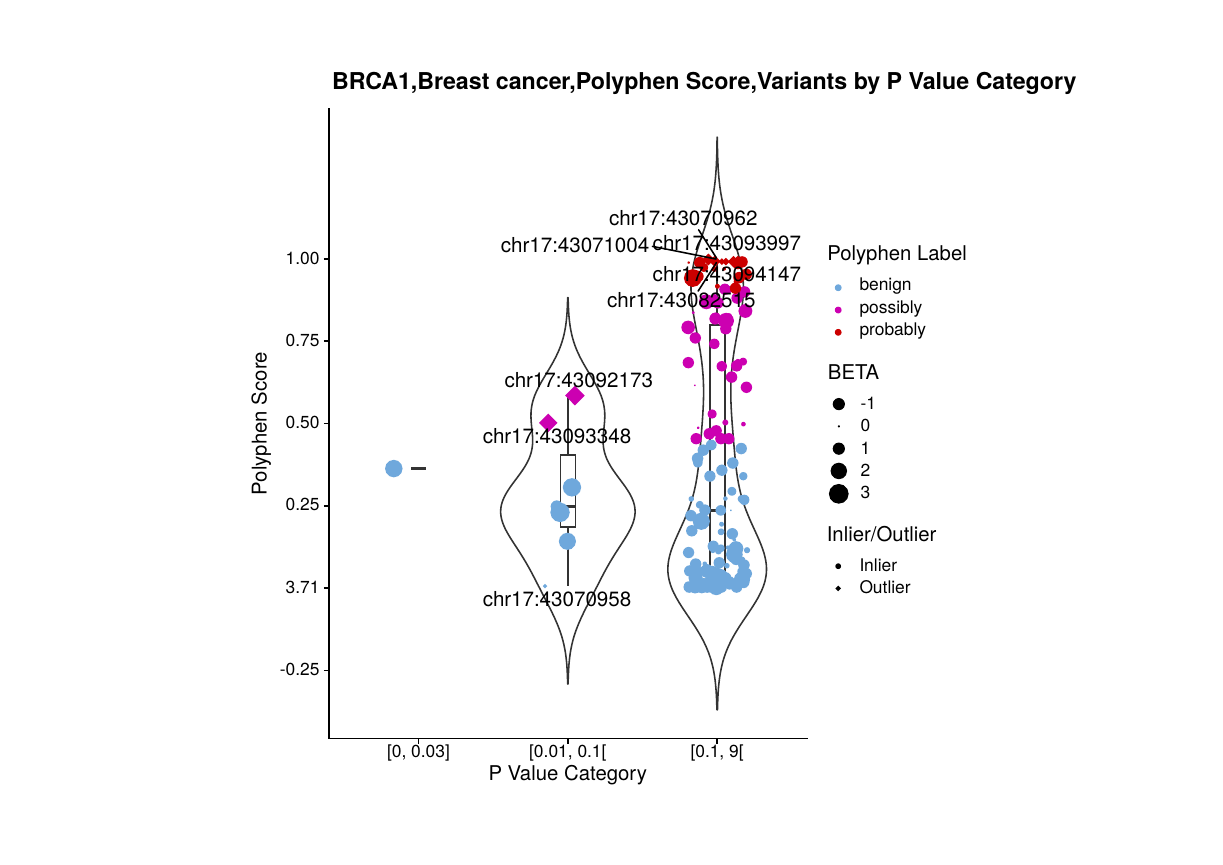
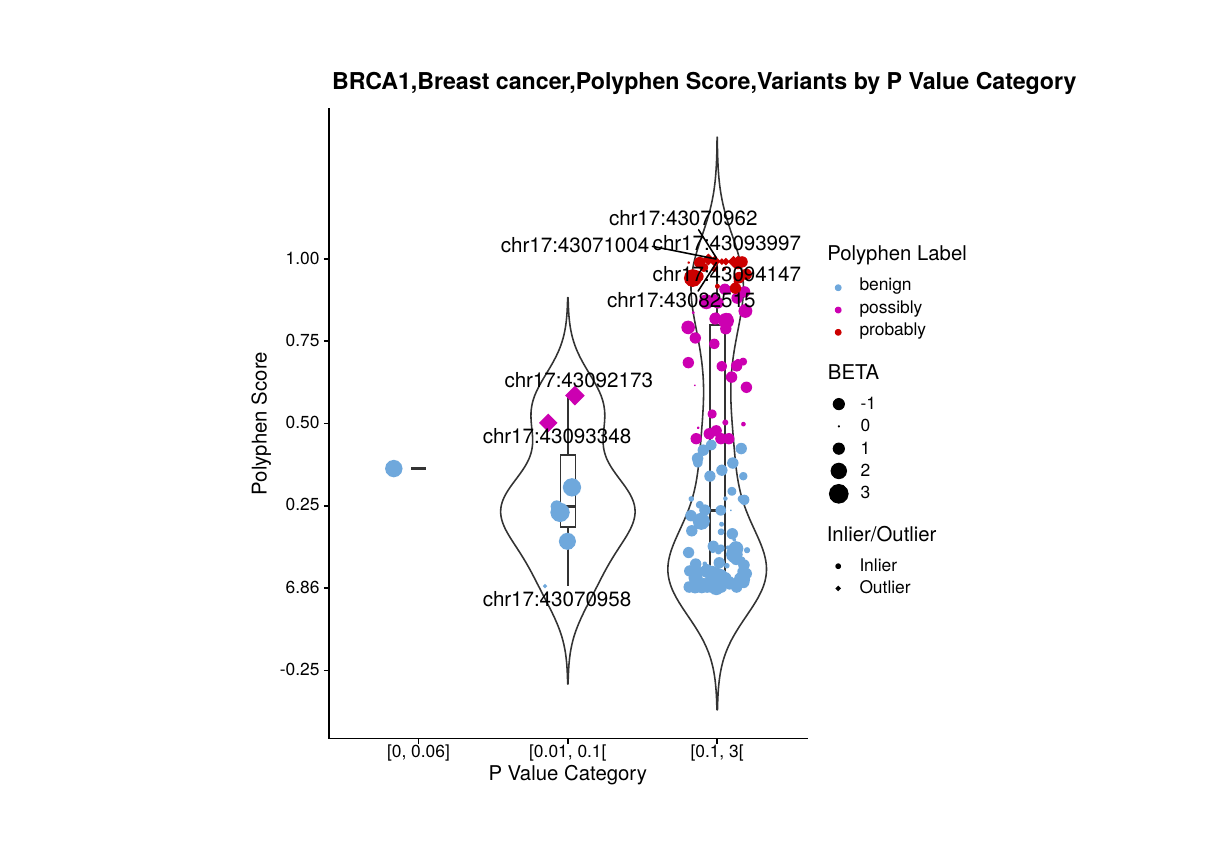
3.71: 3.71 -> 6.86
0.03: 0.03 -> 0.06
9[: 9[ -> 3[
